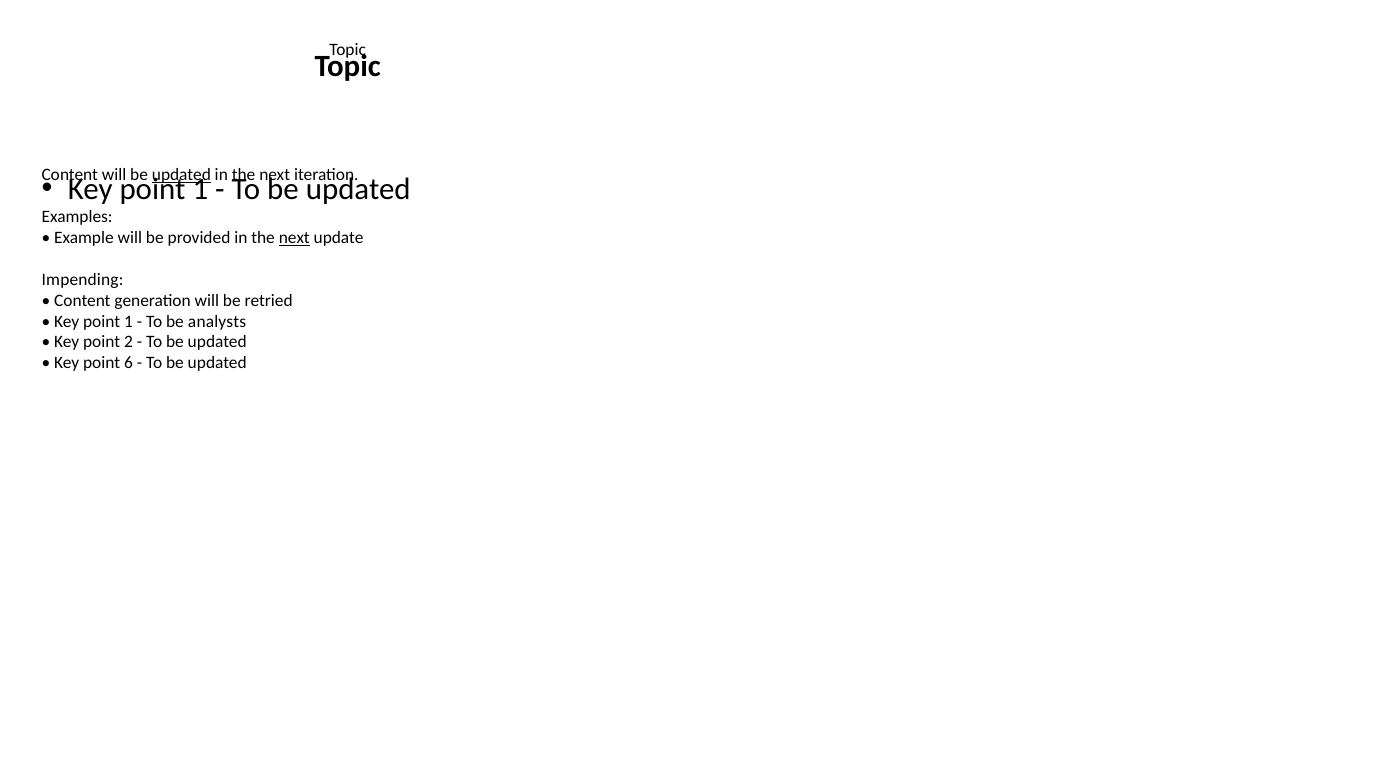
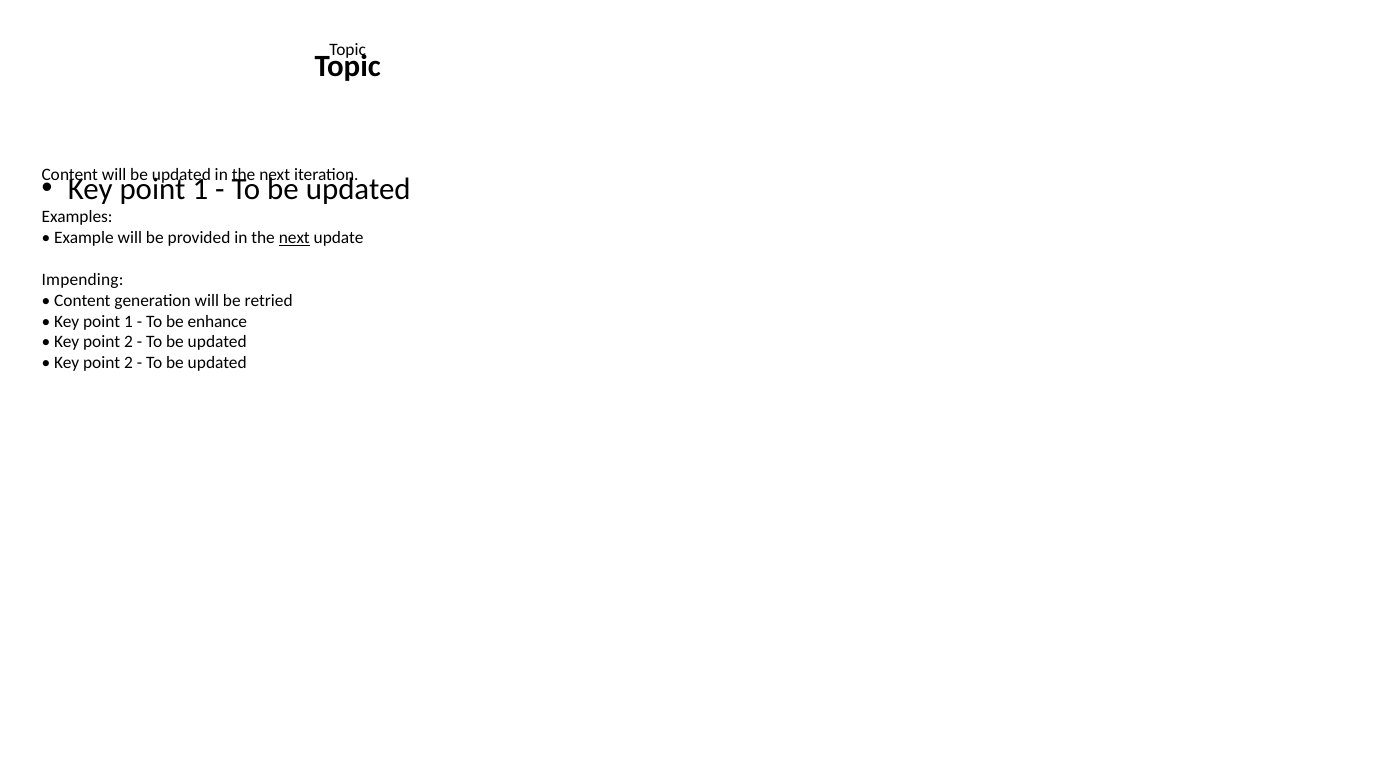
updated at (181, 175) underline: present -> none
analysts: analysts -> enhance
6 at (128, 363): 6 -> 2
